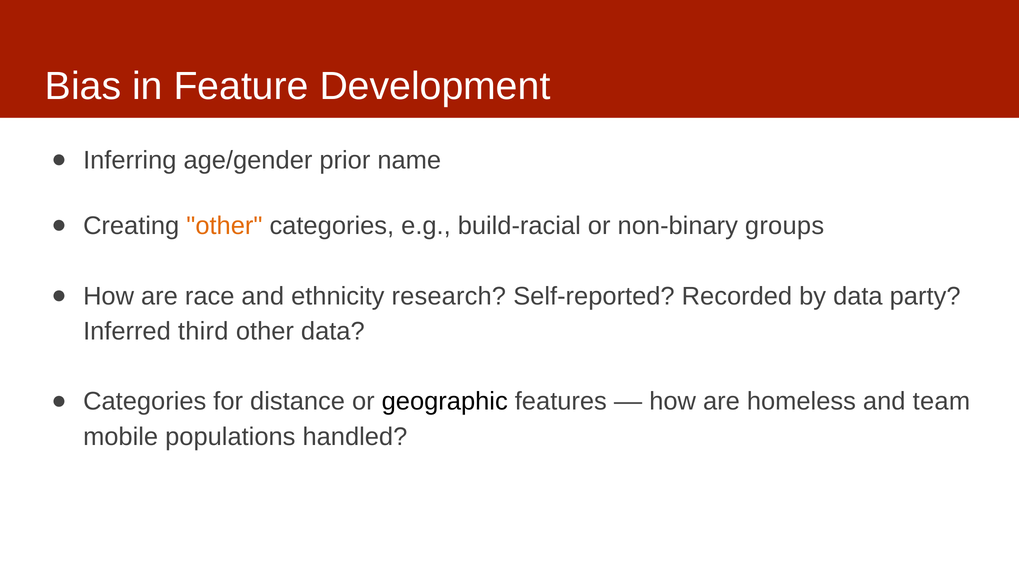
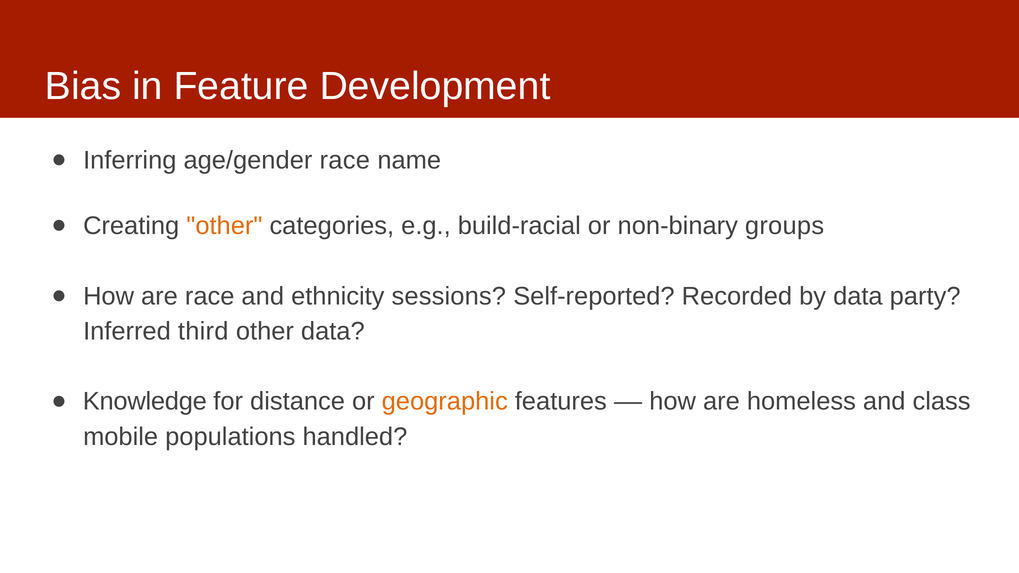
age/gender prior: prior -> race
research: research -> sessions
Categories at (145, 402): Categories -> Knowledge
geographic colour: black -> orange
team: team -> class
